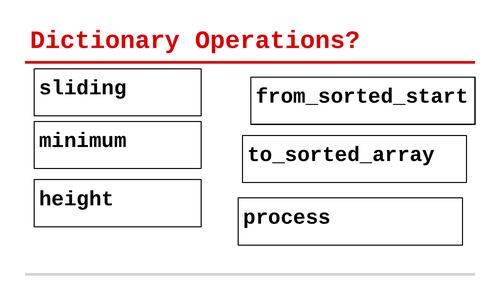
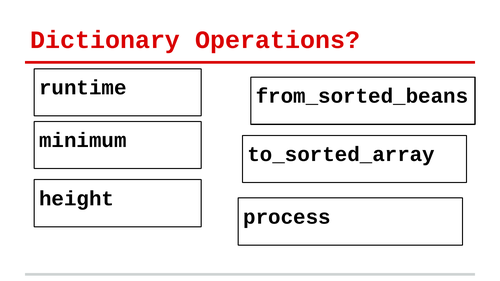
sliding: sliding -> runtime
from_sorted_start: from_sorted_start -> from_sorted_beans
